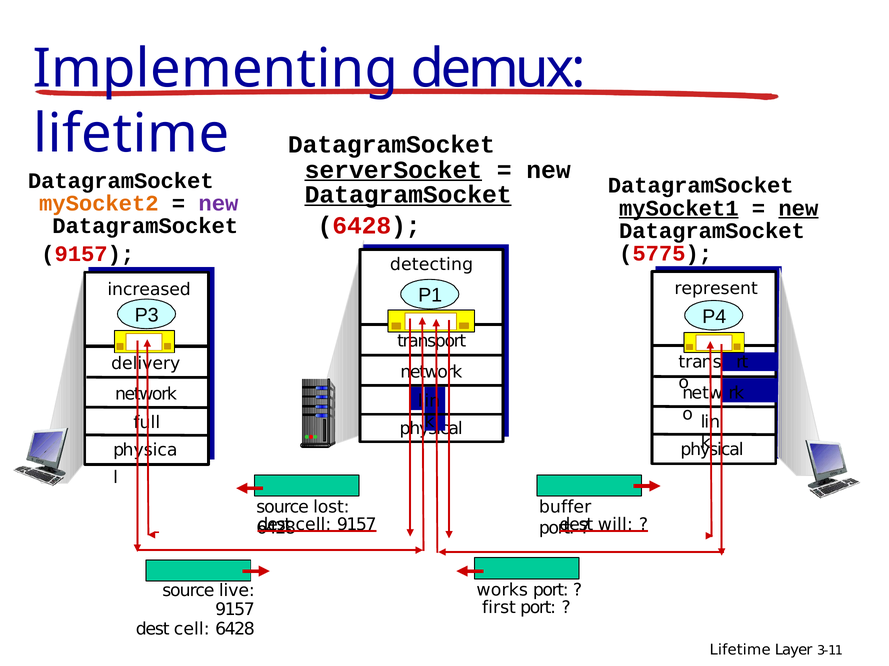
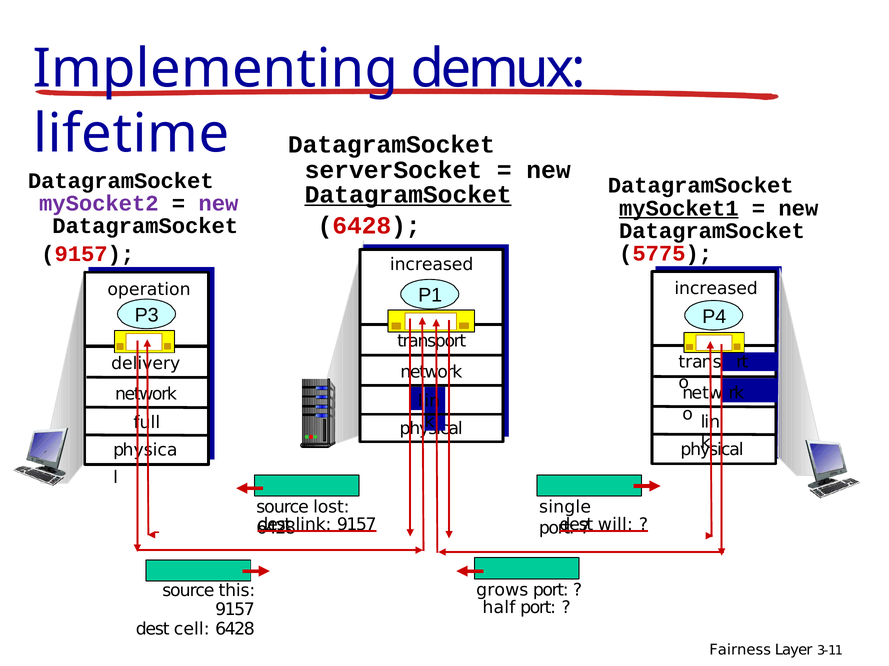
serverSocket underline: present -> none
mySocket2 colour: orange -> purple
new at (798, 209) underline: present -> none
detecting at (432, 265): detecting -> increased
represent at (716, 289): represent -> increased
increased: increased -> operation
buffer: buffer -> single
cell at (313, 525): cell -> link
works: works -> grows
live: live -> this
first: first -> half
Lifetime at (740, 651): Lifetime -> Fairness
